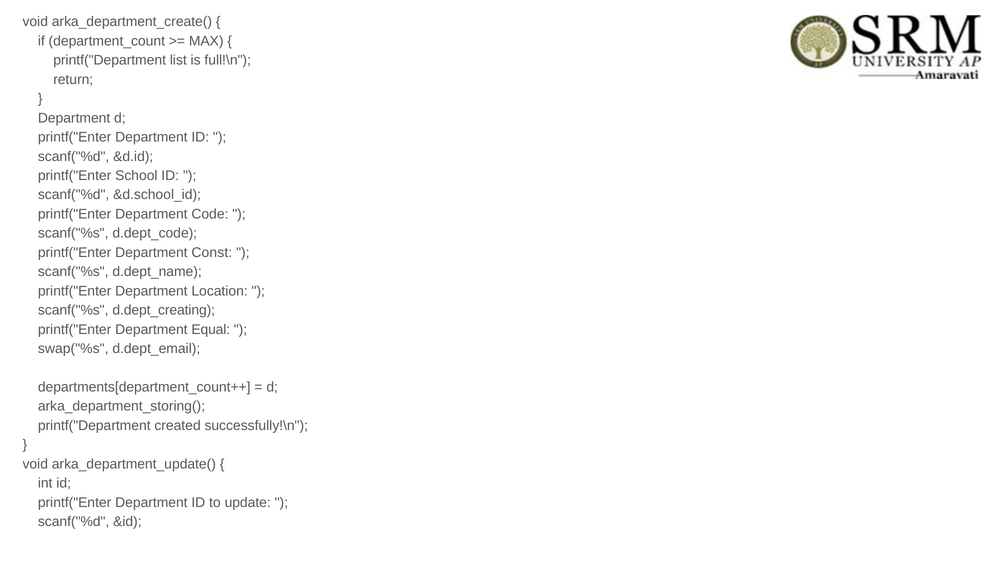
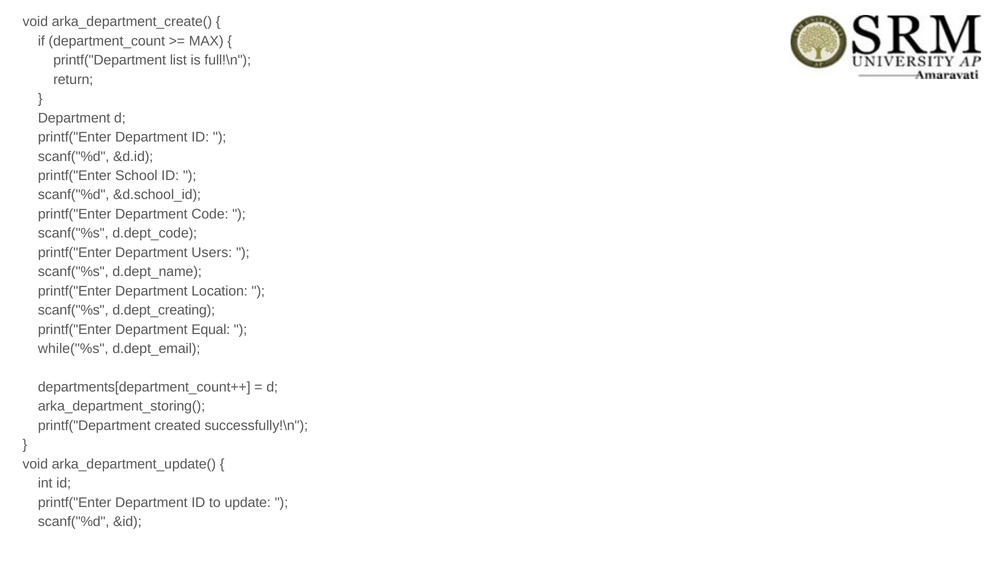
Const: Const -> Users
swap("%s: swap("%s -> while("%s
